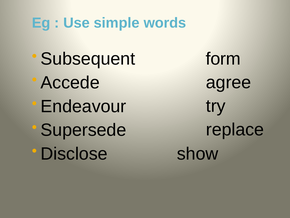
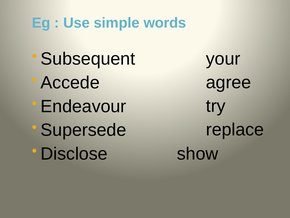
form: form -> your
